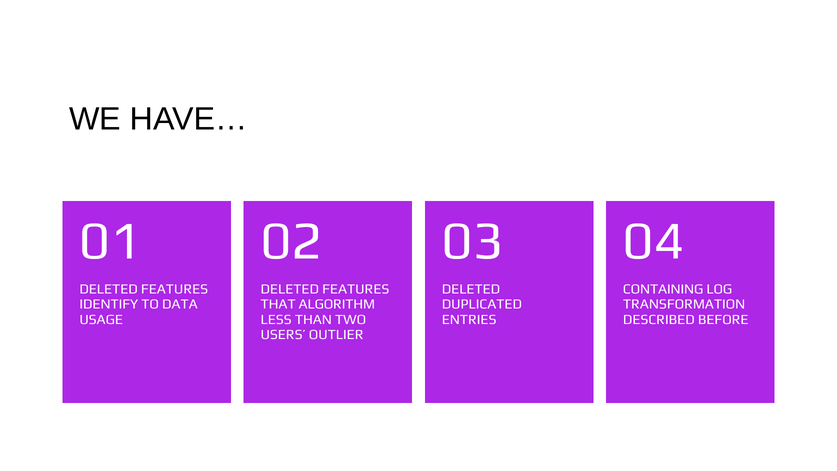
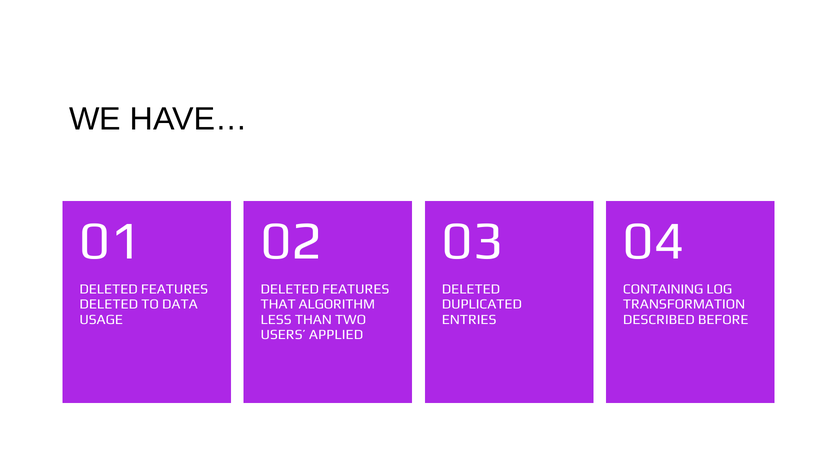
IDENTIFY at (109, 304): IDENTIFY -> DELETED
OUTLIER: OUTLIER -> APPLIED
